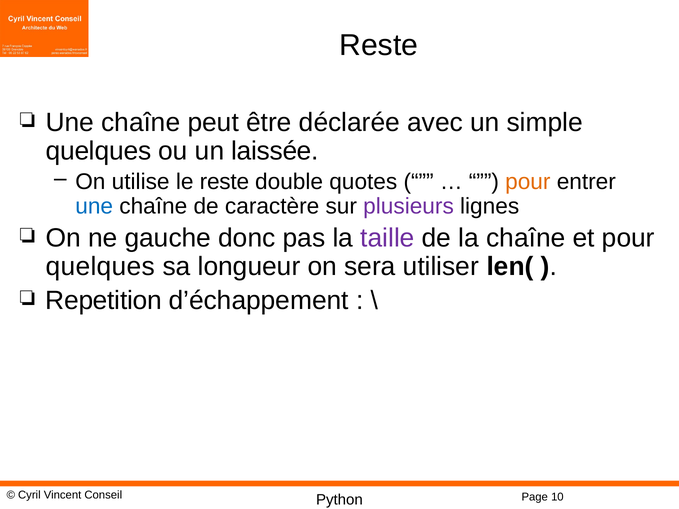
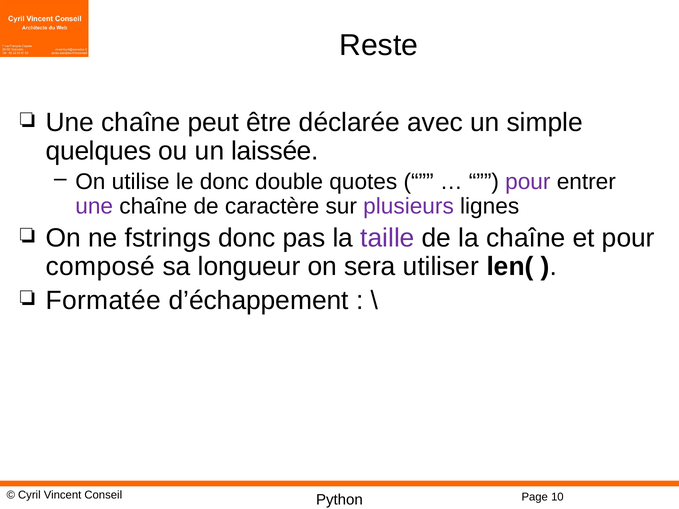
le reste: reste -> donc
pour at (528, 182) colour: orange -> purple
une at (94, 206) colour: blue -> purple
gauche: gauche -> fstrings
quelques at (100, 267): quelques -> composé
Repetition: Repetition -> Formatée
